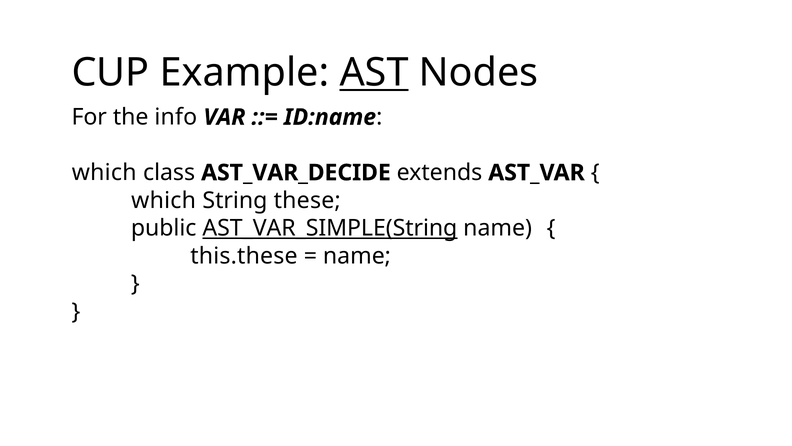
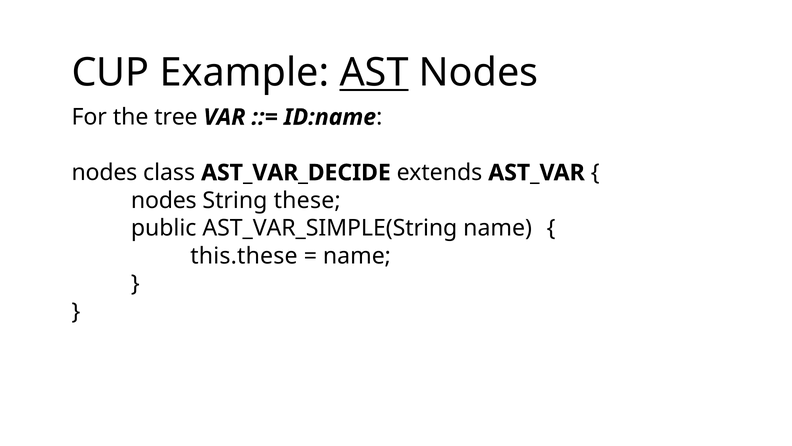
info: info -> tree
which at (104, 173): which -> nodes
which at (164, 200): which -> nodes
AST_VAR_SIMPLE(String underline: present -> none
